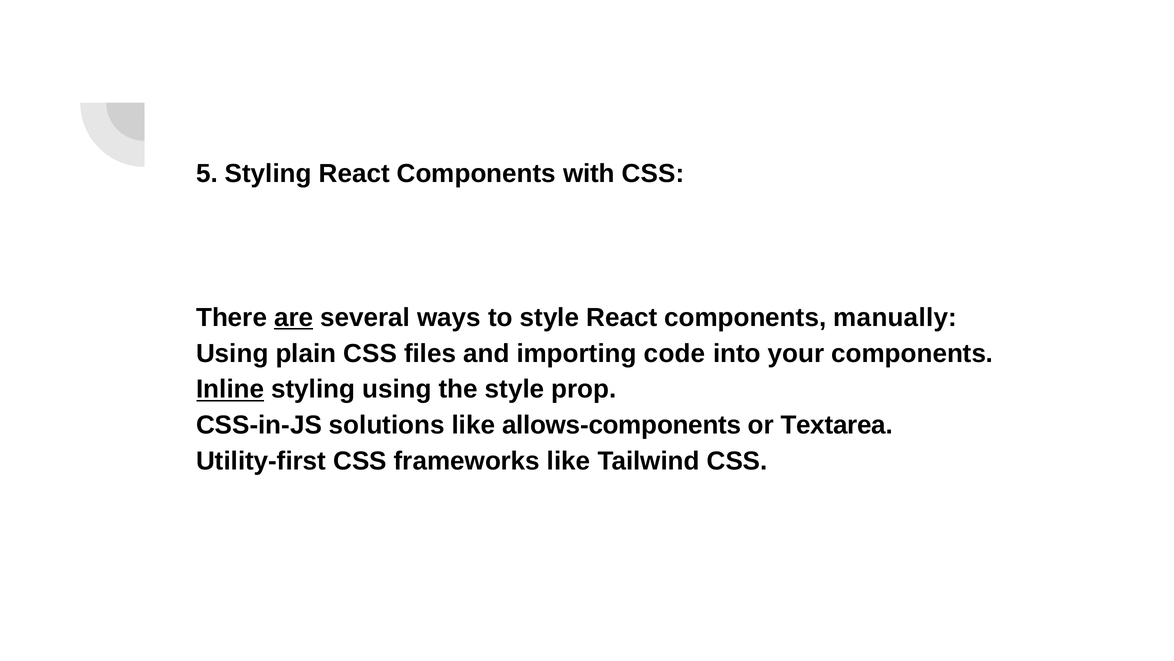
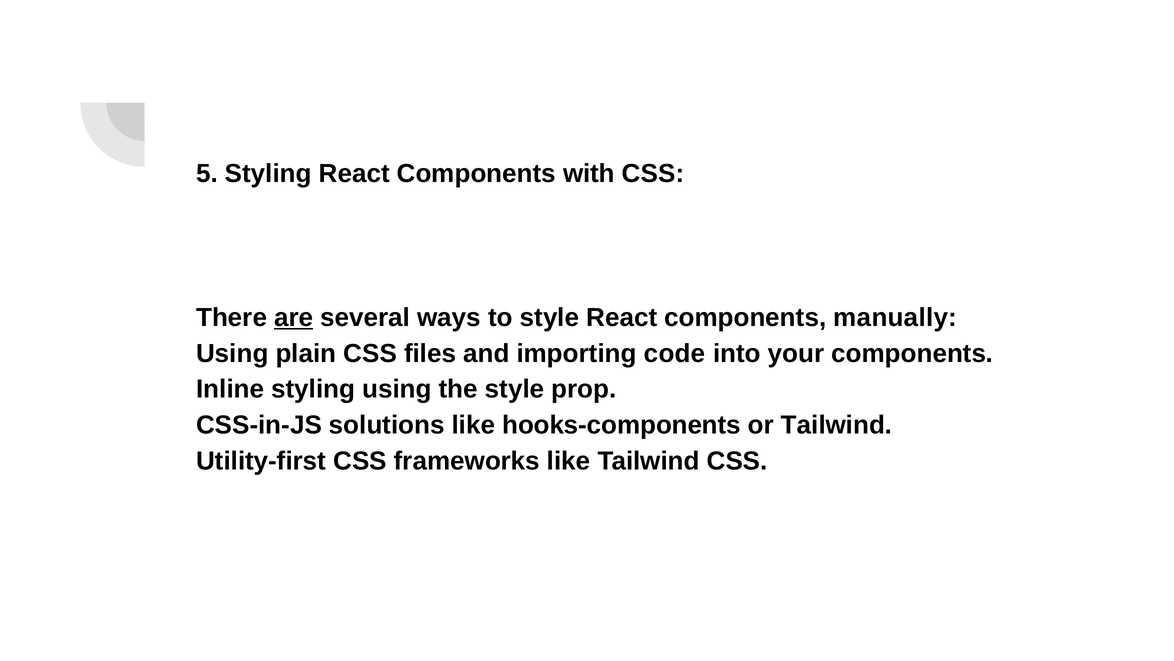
Inline underline: present -> none
allows-components: allows-components -> hooks-components
or Textarea: Textarea -> Tailwind
